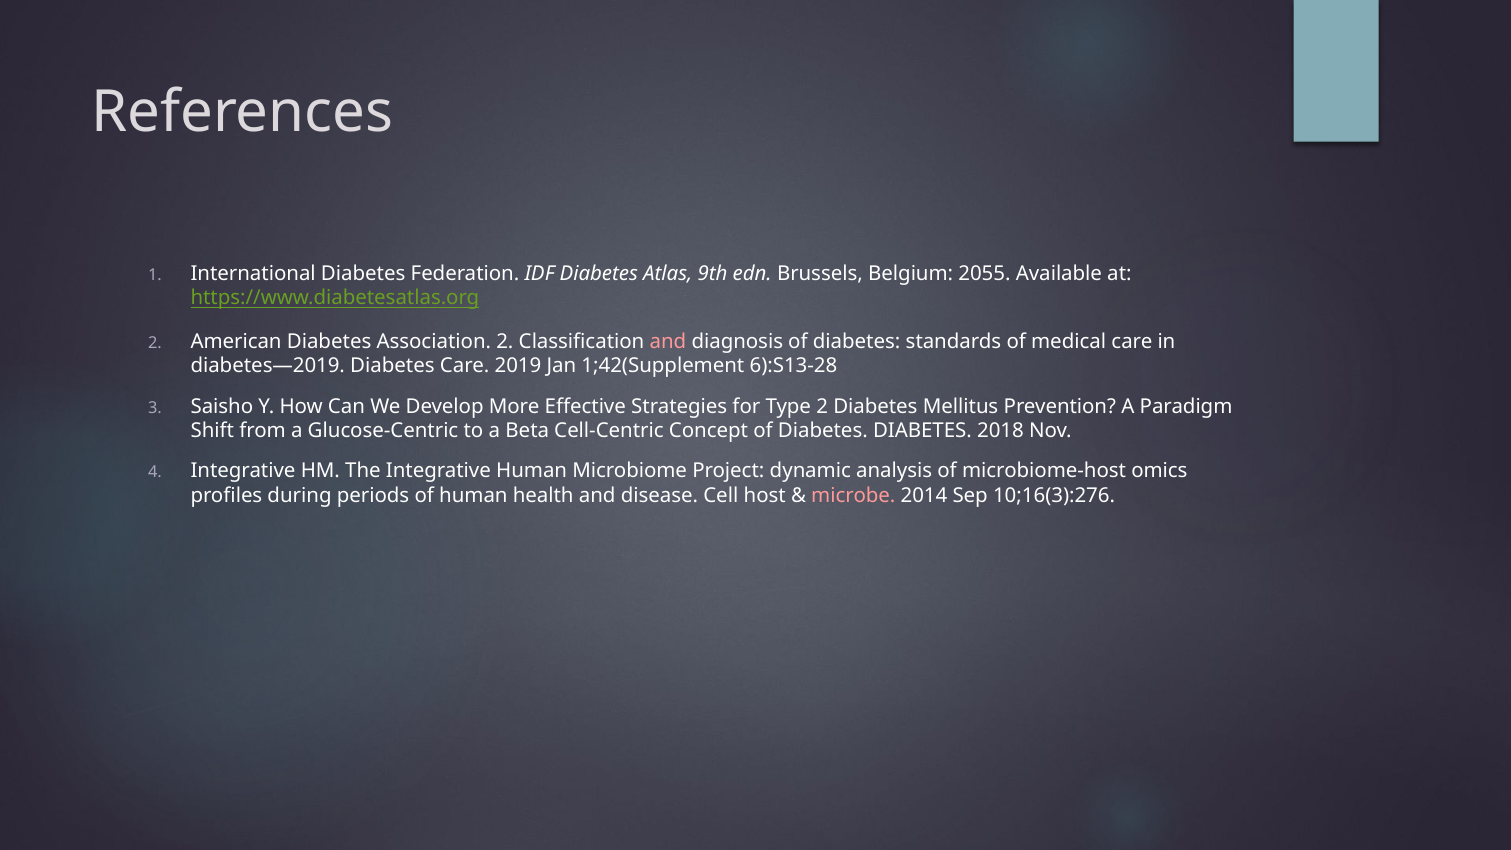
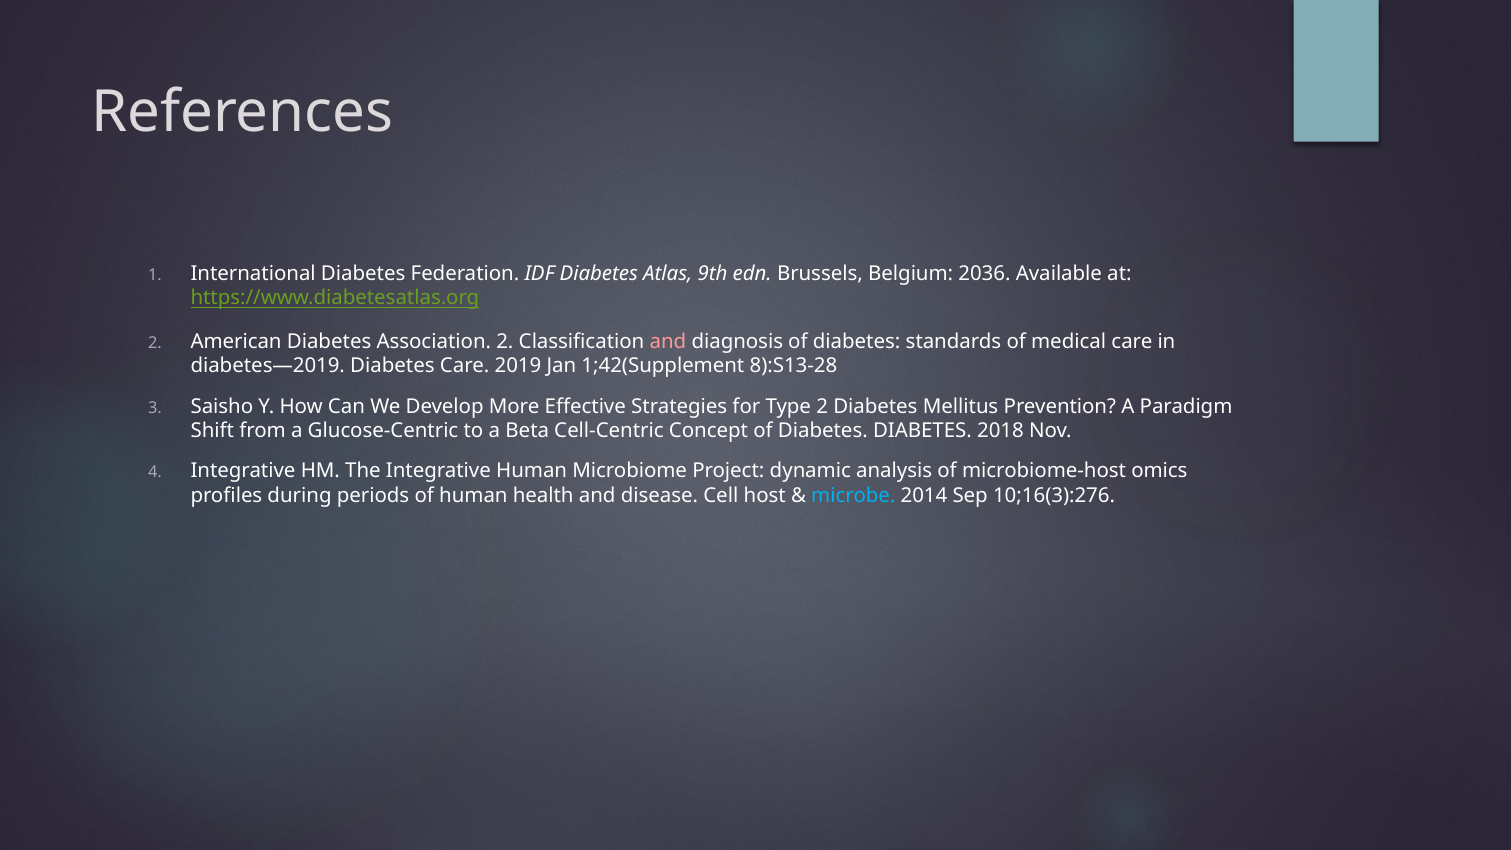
2055: 2055 -> 2036
6):S13-28: 6):S13-28 -> 8):S13-28
microbe colour: pink -> light blue
